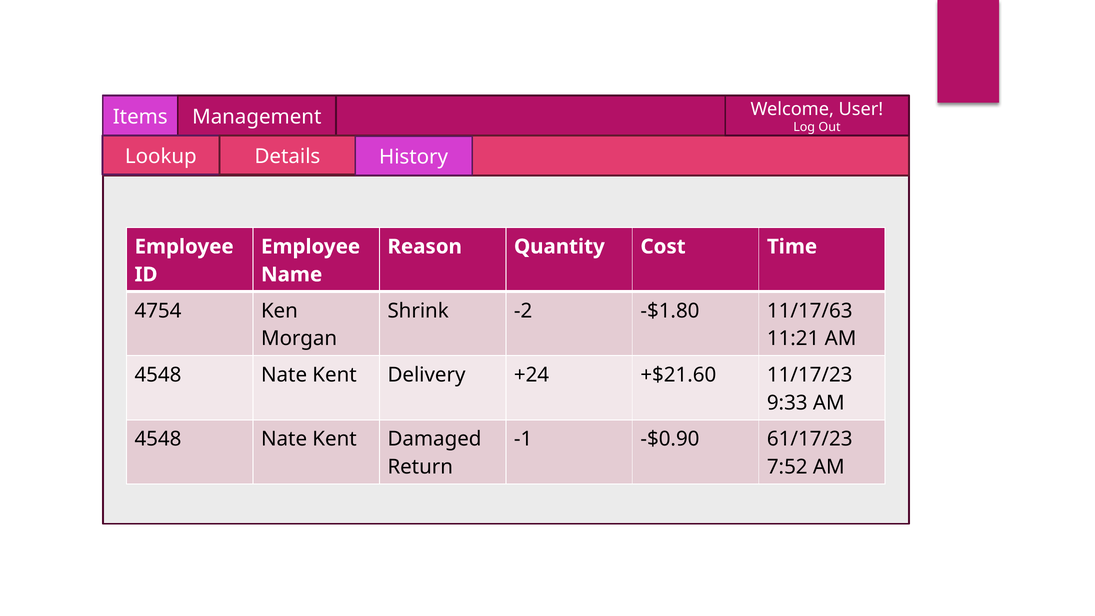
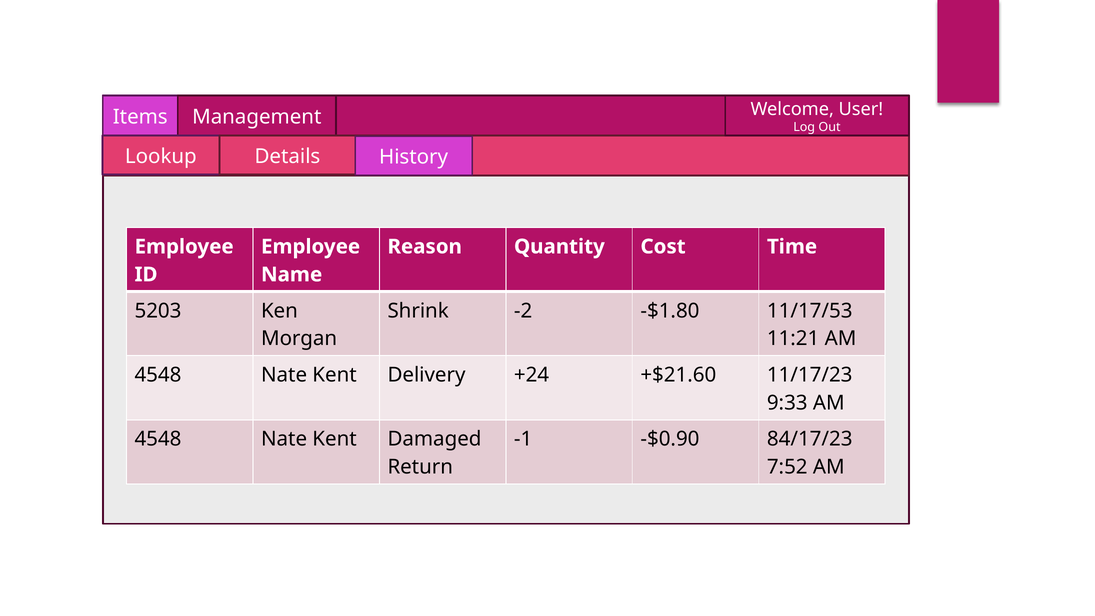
4754: 4754 -> 5203
11/17/63: 11/17/63 -> 11/17/53
61/17/23: 61/17/23 -> 84/17/23
